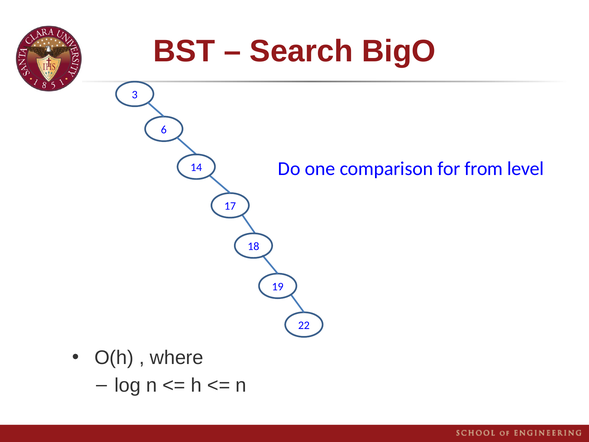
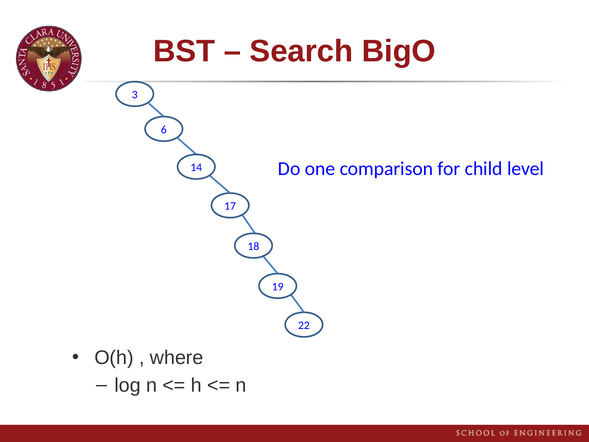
from: from -> child
